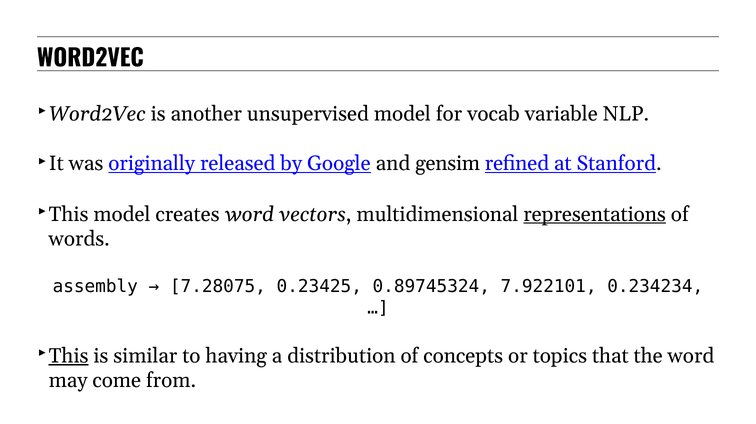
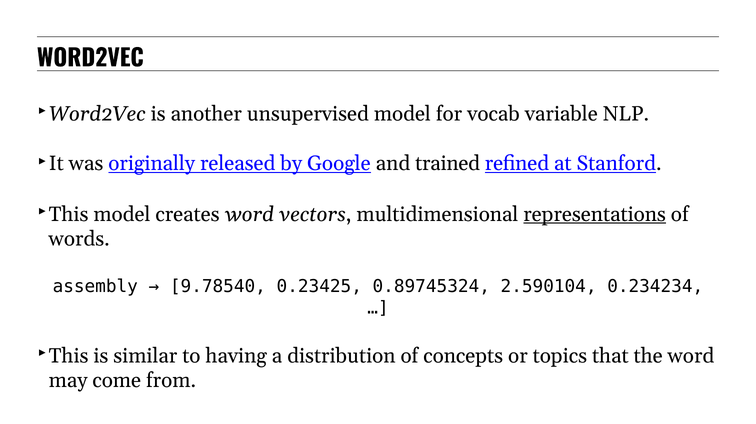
gensim: gensim -> trained
7.28075: 7.28075 -> 9.78540
7.922101: 7.922101 -> 2.590104
This at (69, 356) underline: present -> none
